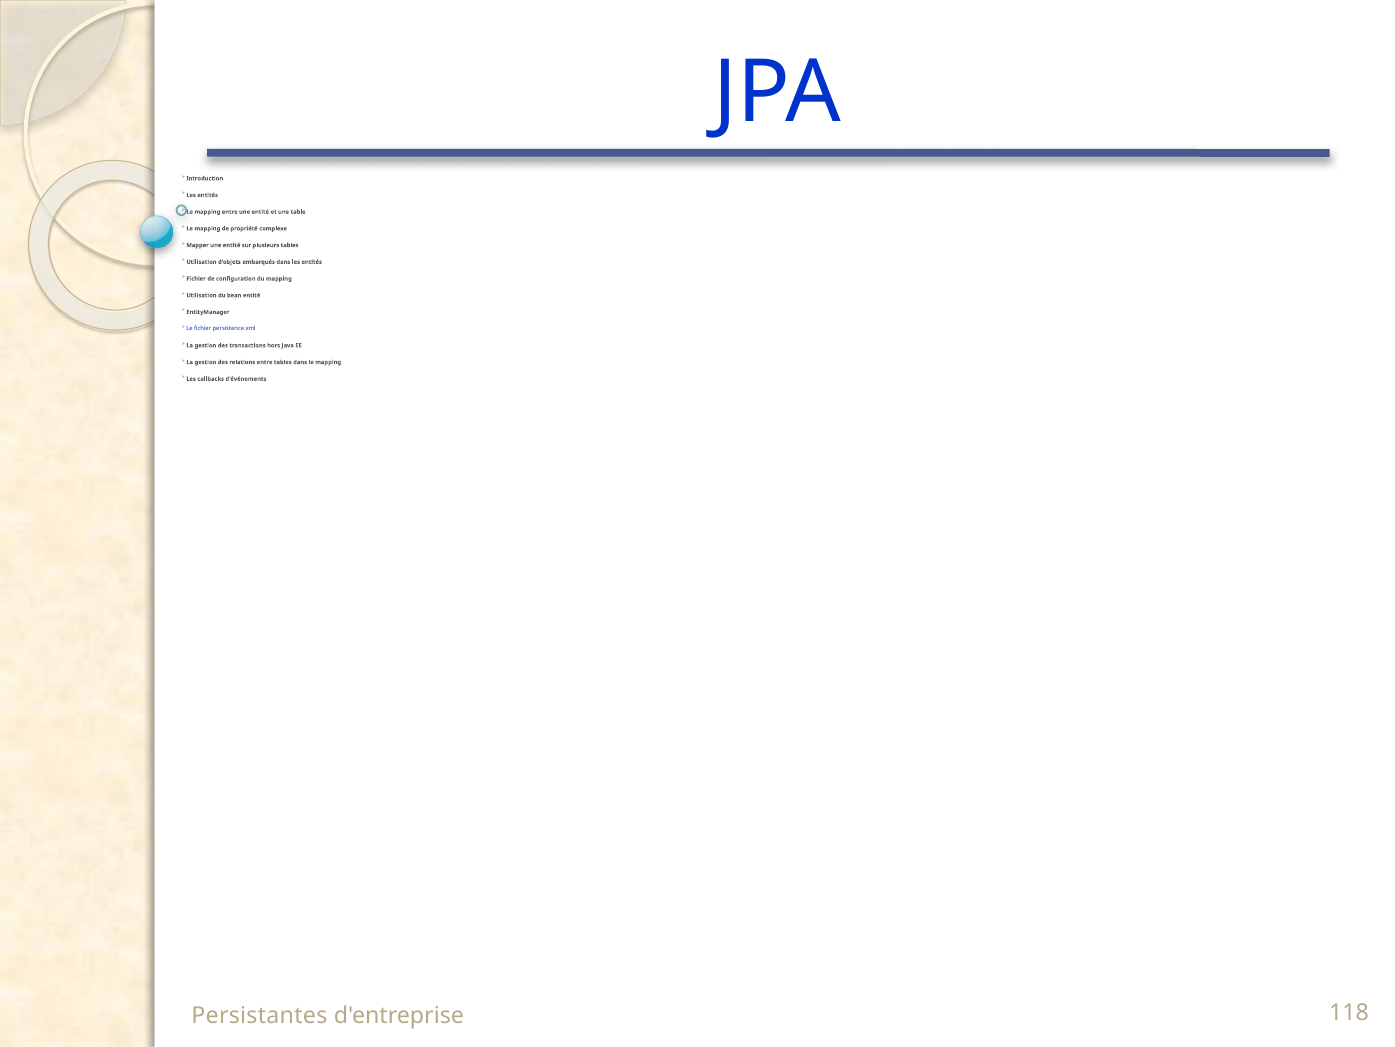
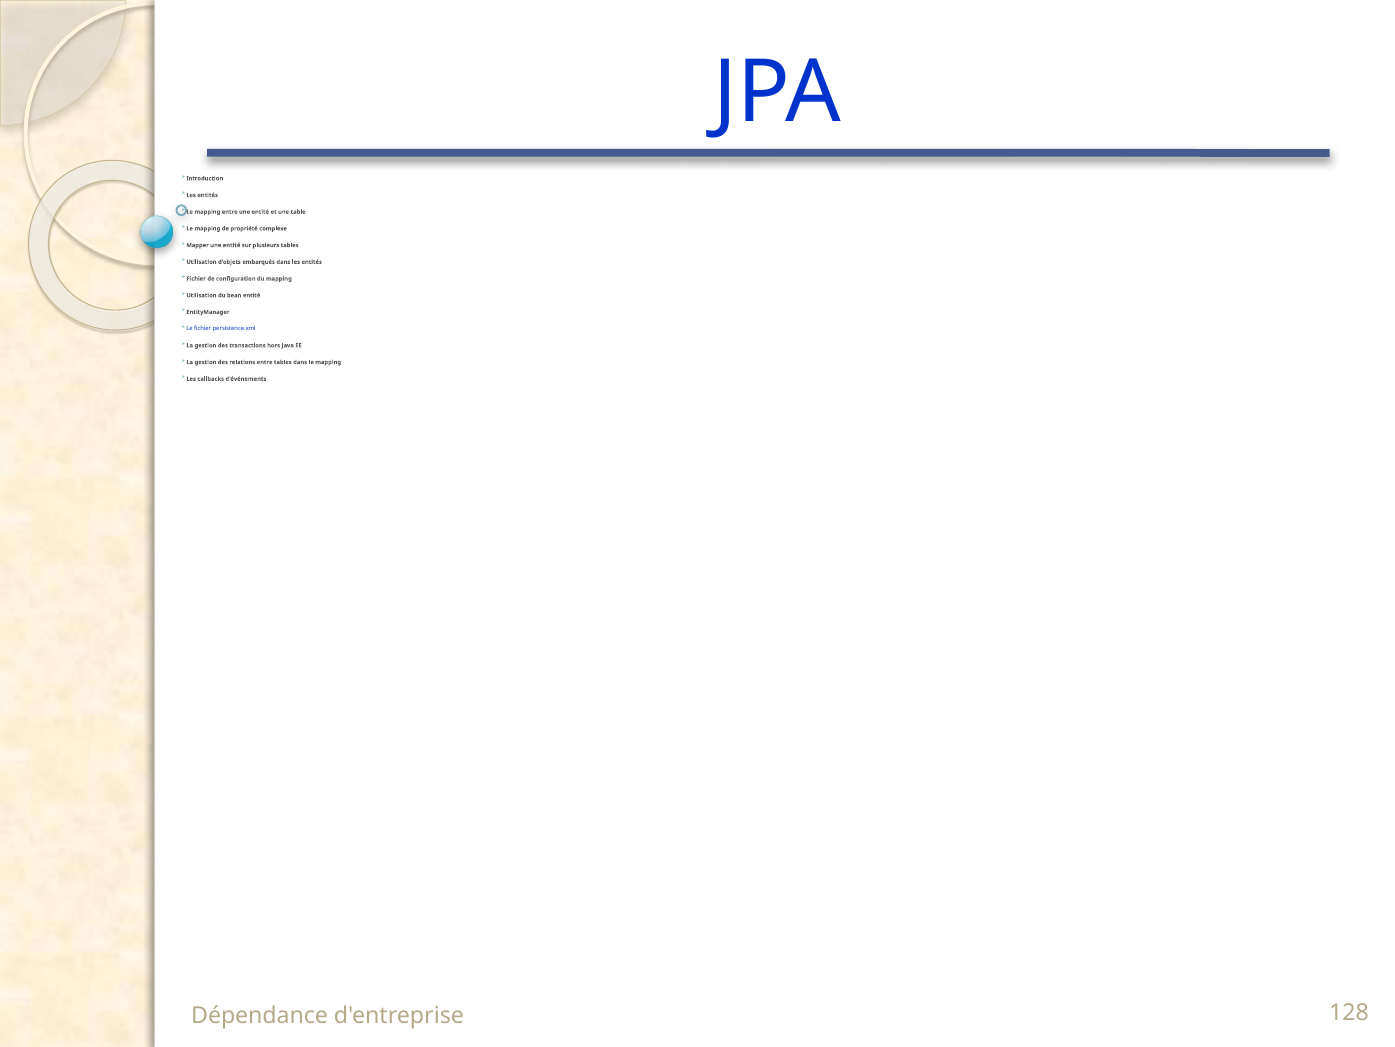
Persistantes: Persistantes -> Dépendance
118: 118 -> 128
